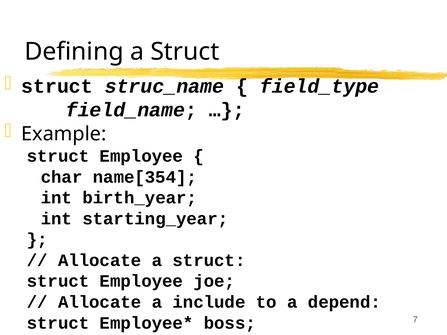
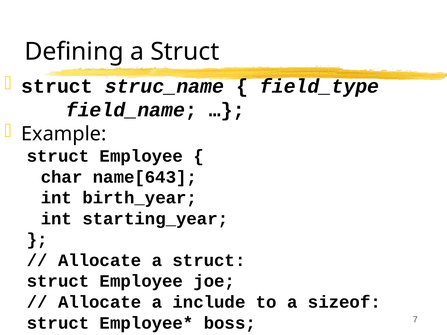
name[354: name[354 -> name[643
depend: depend -> sizeof
